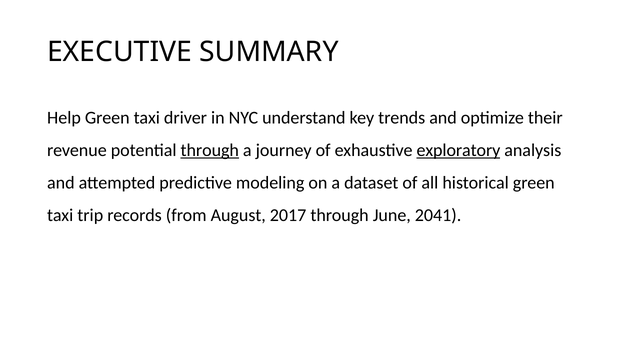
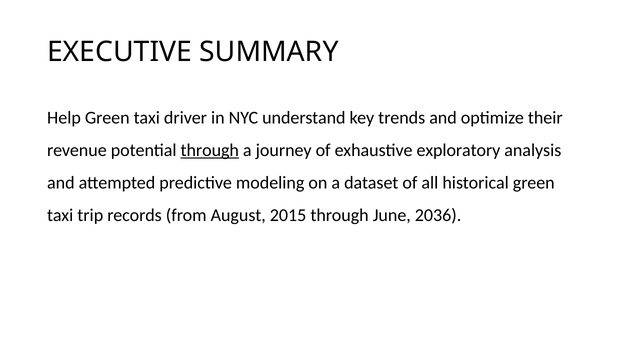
exploratory underline: present -> none
2017: 2017 -> 2015
2041: 2041 -> 2036
